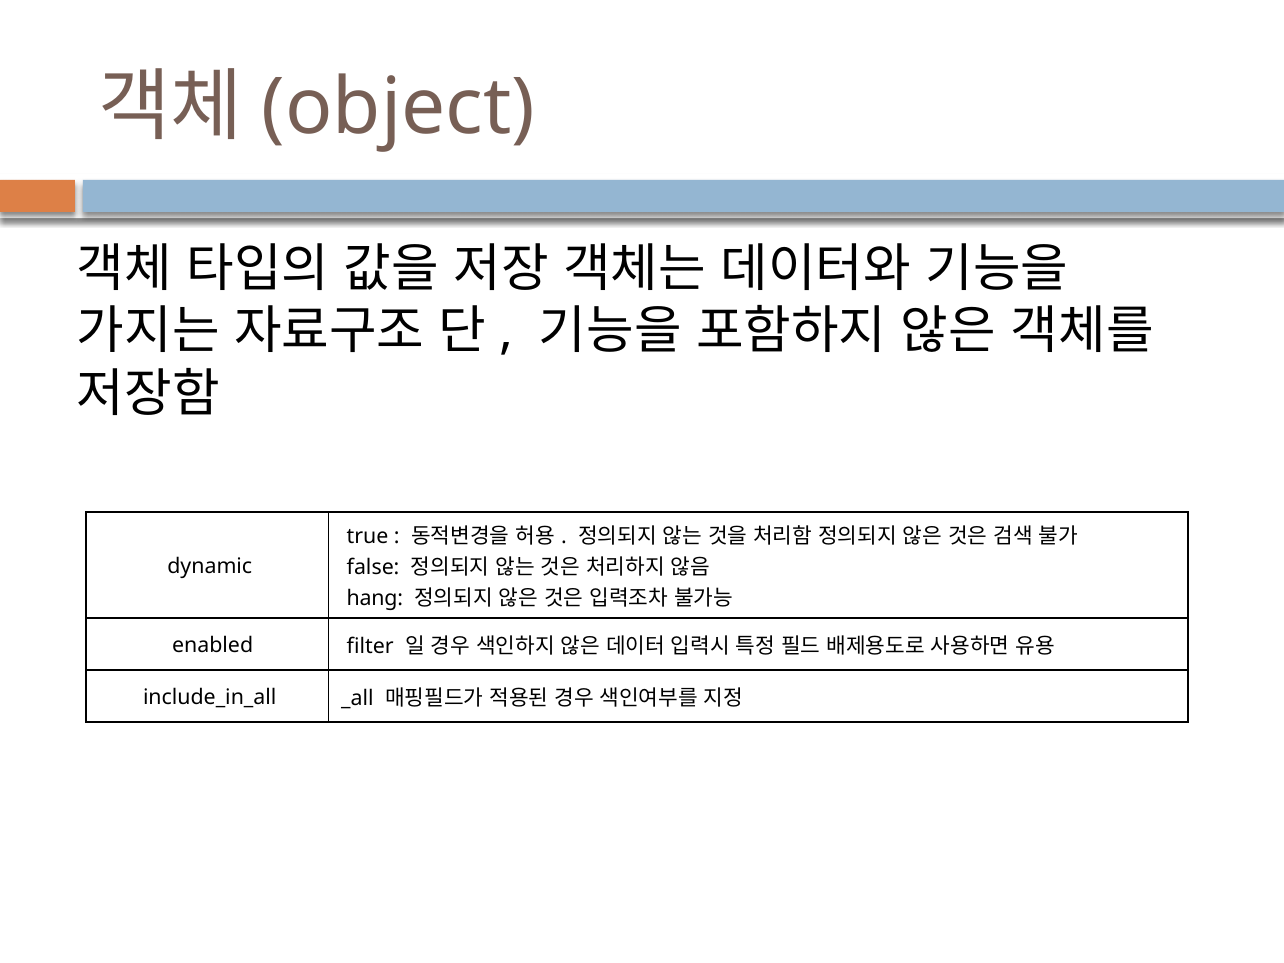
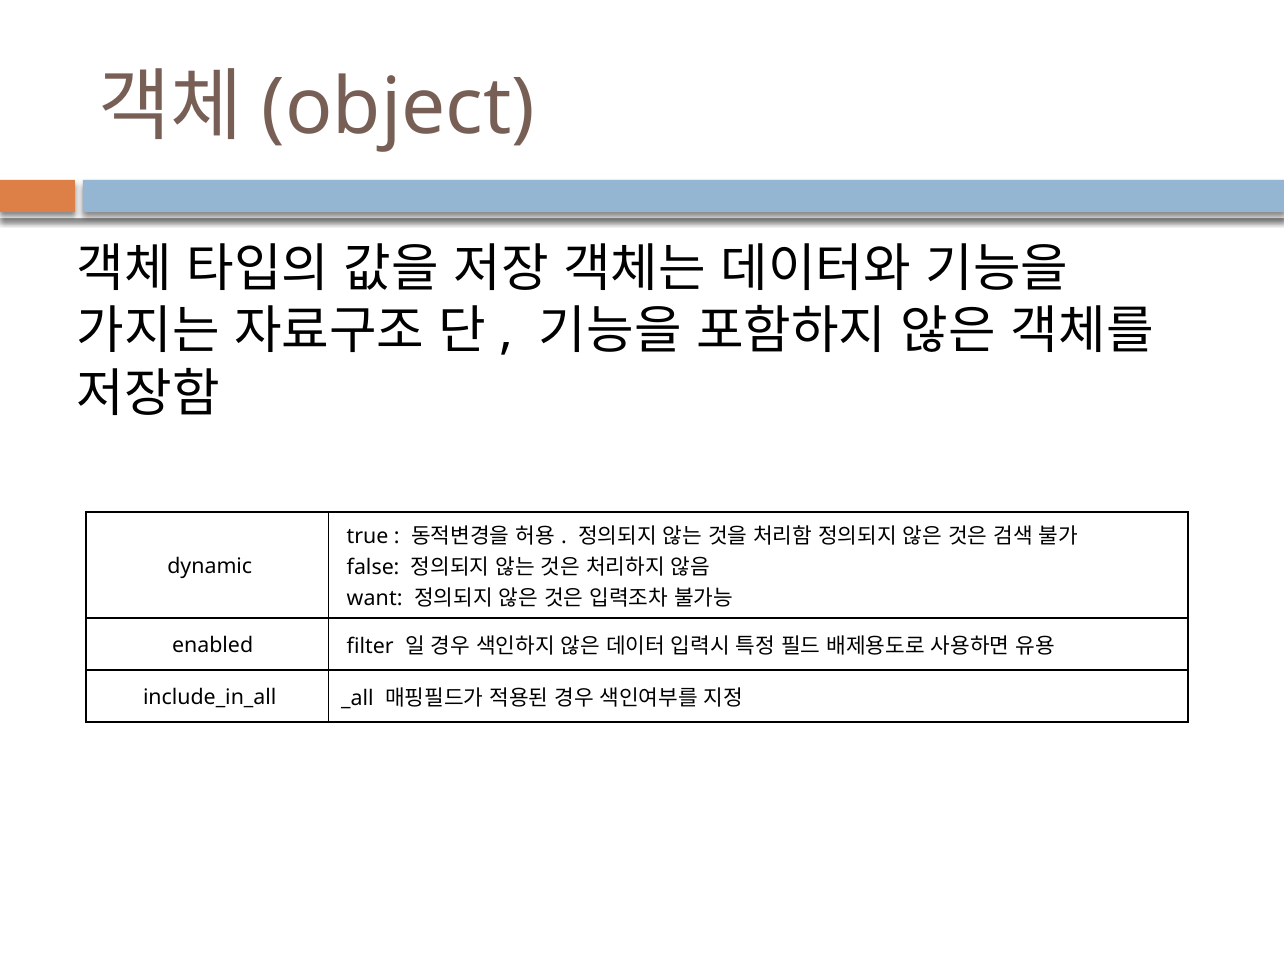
hang: hang -> want
